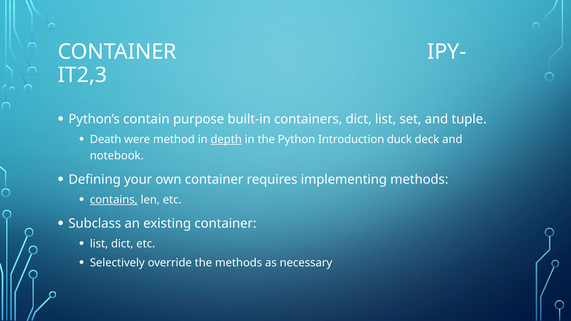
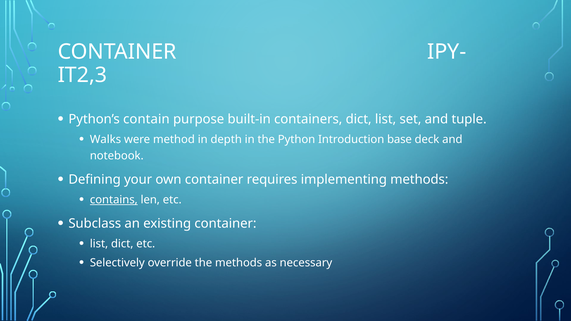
Death: Death -> Walks
depth underline: present -> none
duck: duck -> base
